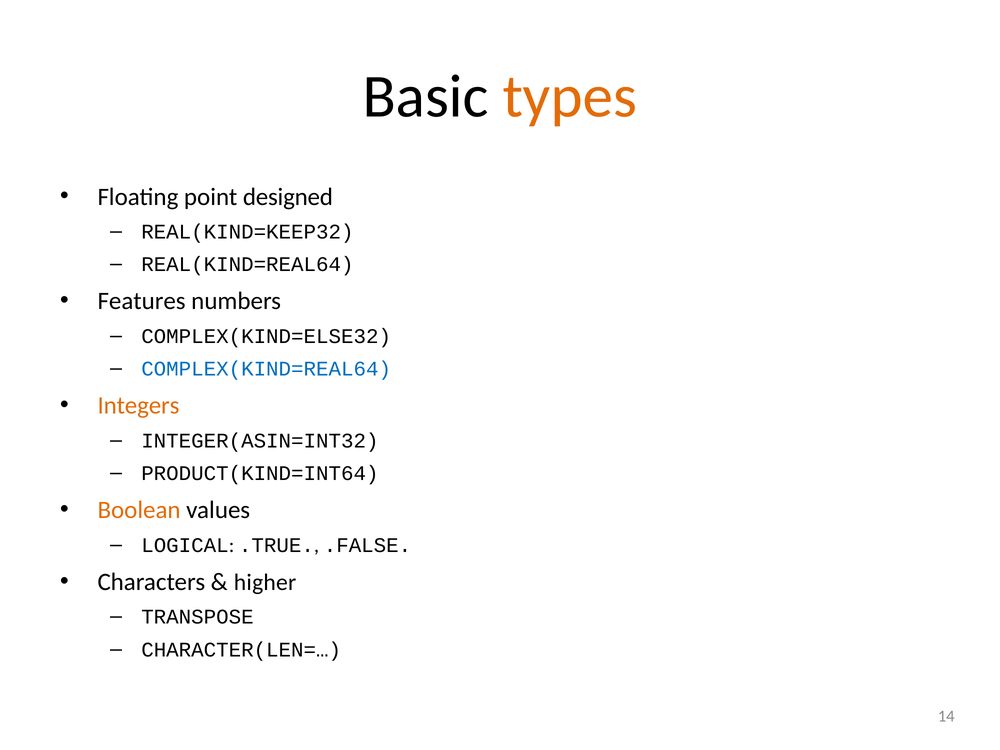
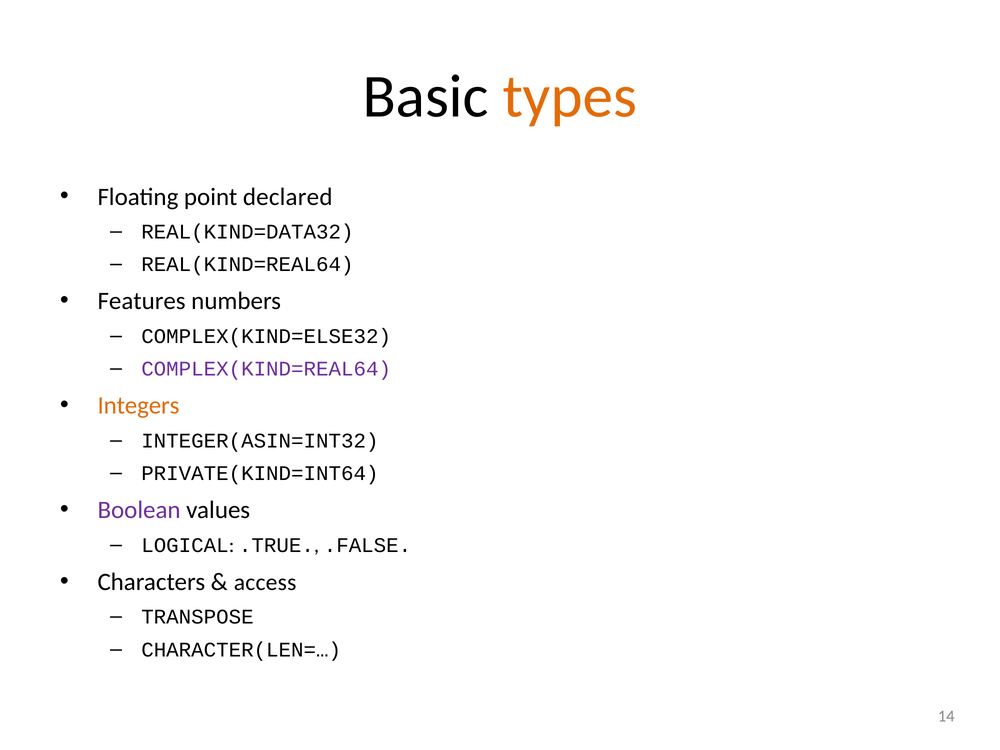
designed: designed -> declared
REAL(KIND=KEEP32: REAL(KIND=KEEP32 -> REAL(KIND=DATA32
COMPLEX(KIND=REAL64 colour: blue -> purple
PRODUCT(KIND=INT64: PRODUCT(KIND=INT64 -> PRIVATE(KIND=INT64
Boolean colour: orange -> purple
higher: higher -> access
